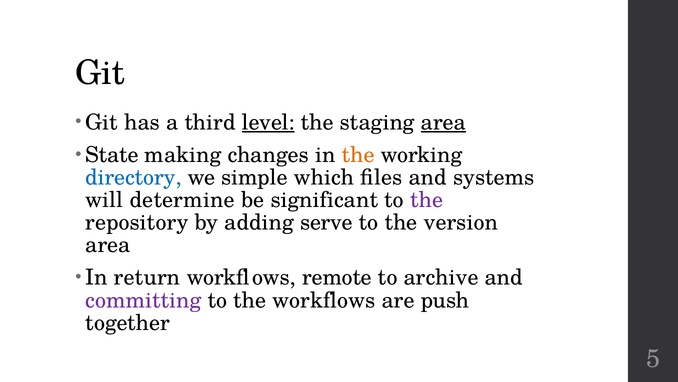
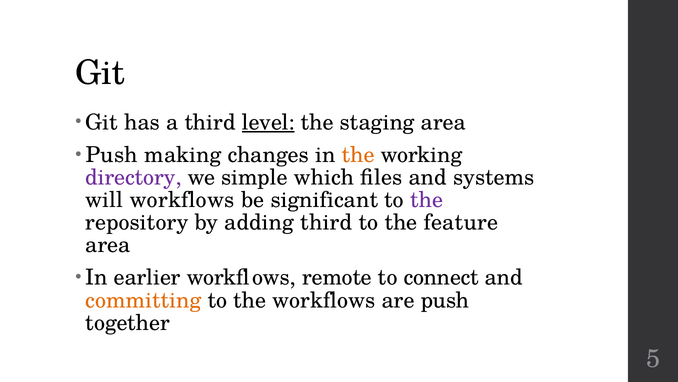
area at (443, 122) underline: present -> none
State at (112, 155): State -> Push
directory colour: blue -> purple
will determine: determine -> workflows
adding serve: serve -> third
version: version -> feature
return: return -> earlier
archive: archive -> connect
committing colour: purple -> orange
